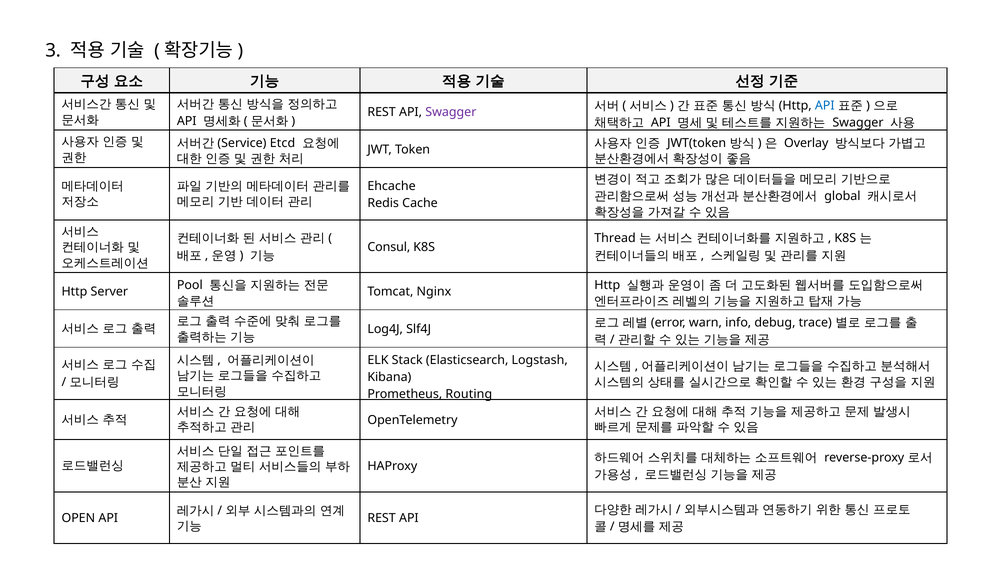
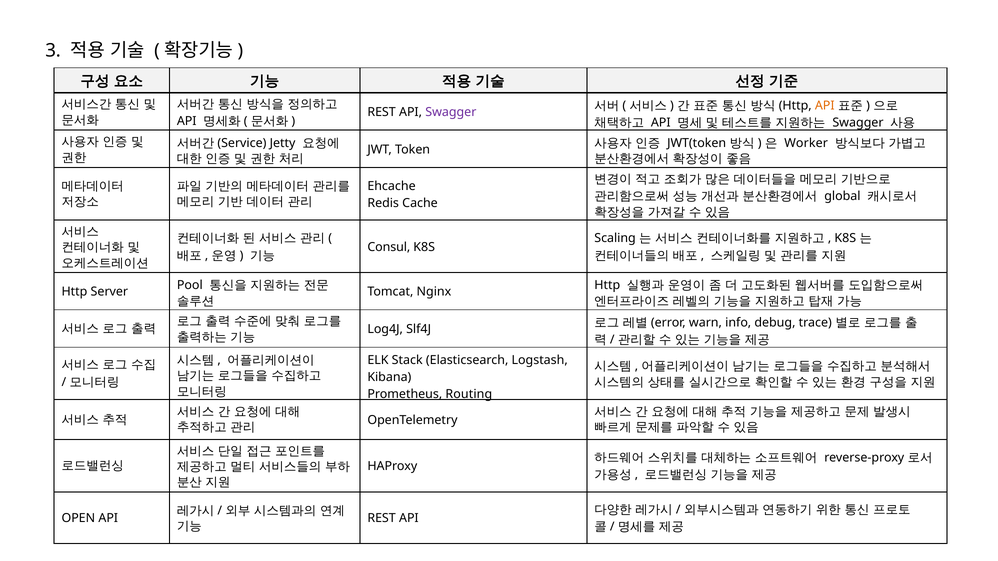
API at (825, 106) colour: blue -> orange
Etcd: Etcd -> Jetty
Overlay: Overlay -> Worker
Thread: Thread -> Scaling
